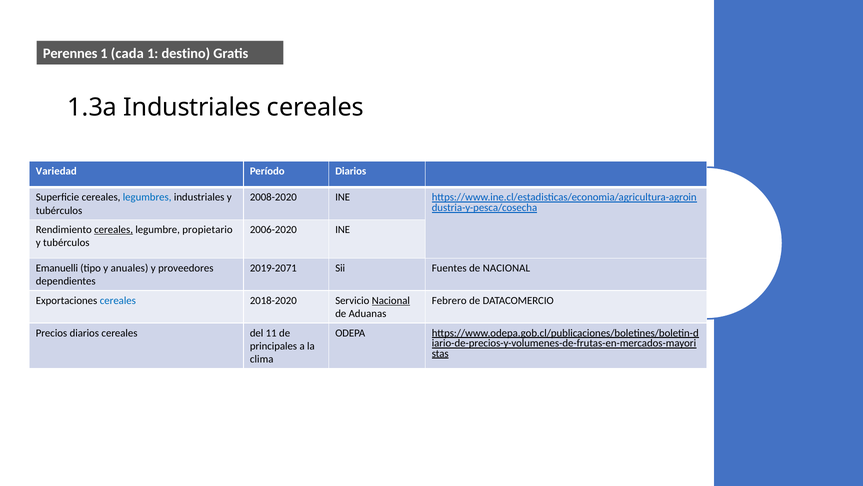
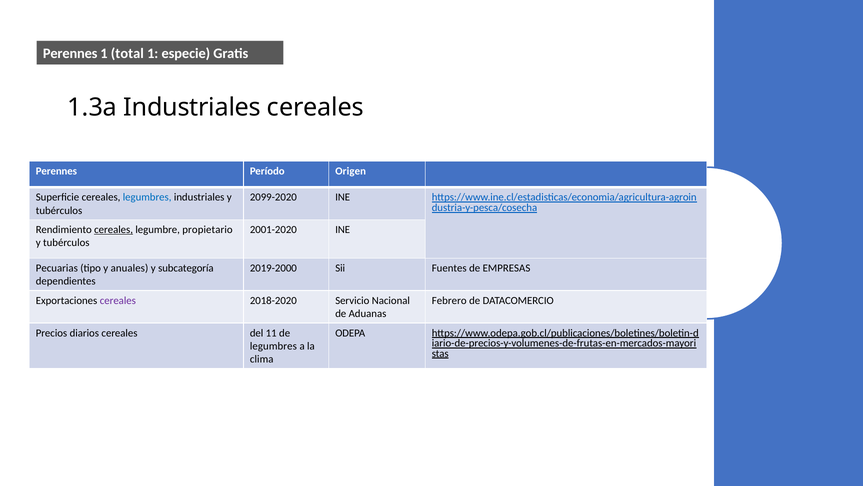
cada: cada -> total
destino: destino -> especie
Variedad at (56, 171): Variedad -> Perennes
Período Diarios: Diarios -> Origen
2008-2020: 2008-2020 -> 2099-2020
2006-2020: 2006-2020 -> 2001-2020
Emanuelli: Emanuelli -> Pecuarias
proveedores: proveedores -> subcategoría
2019-2071: 2019-2071 -> 2019-2000
de NACIONAL: NACIONAL -> EMPRESAS
cereales at (118, 300) colour: blue -> purple
Nacional at (391, 300) underline: present -> none
principales at (273, 346): principales -> legumbres
